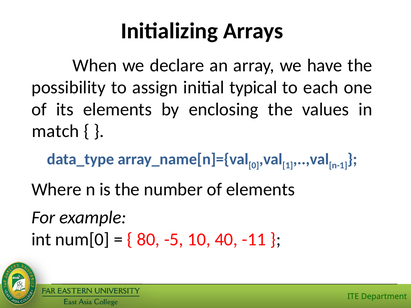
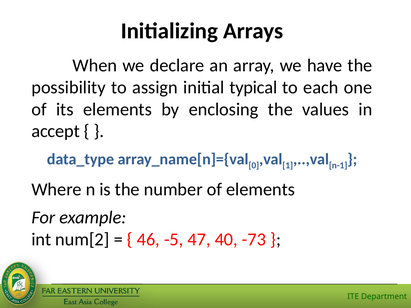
match: match -> accept
num[0: num[0 -> num[2
80: 80 -> 46
10: 10 -> 47
-11: -11 -> -73
